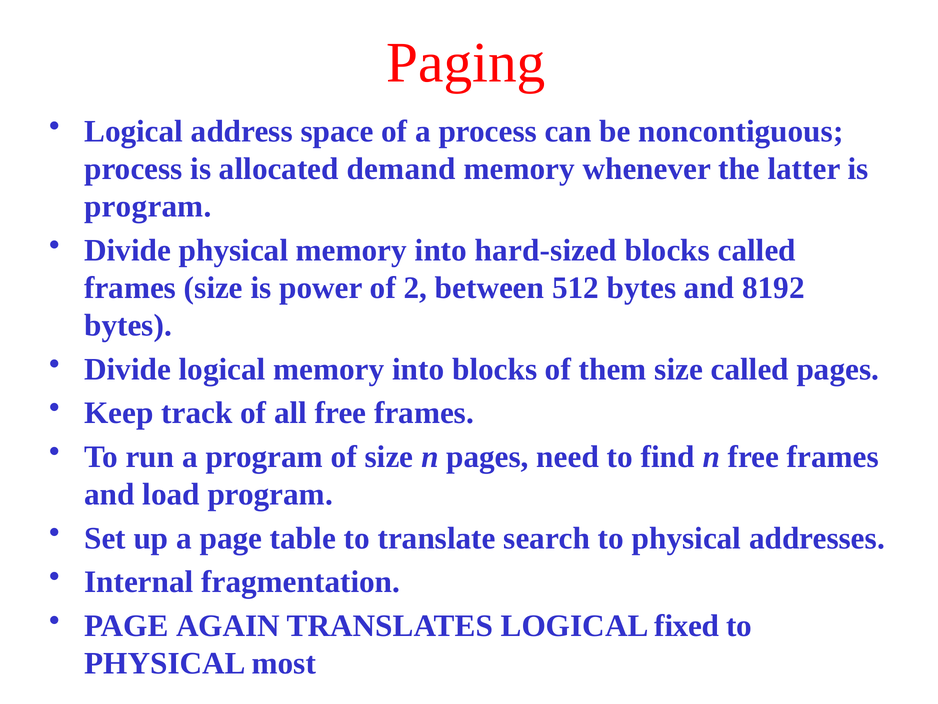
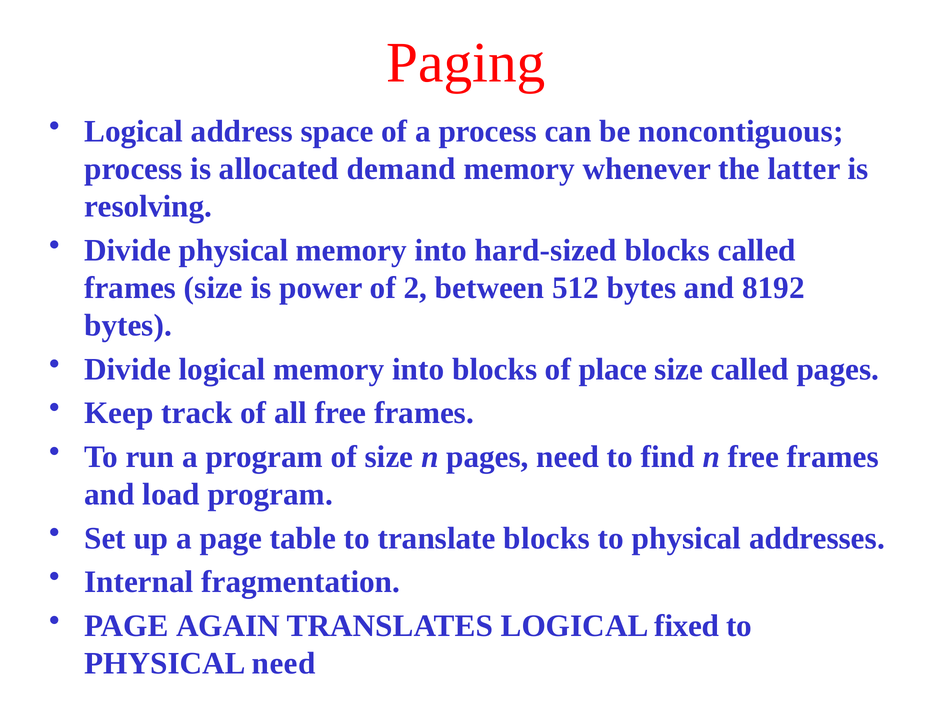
program at (148, 206): program -> resolving
them: them -> place
translate search: search -> blocks
PHYSICAL most: most -> need
